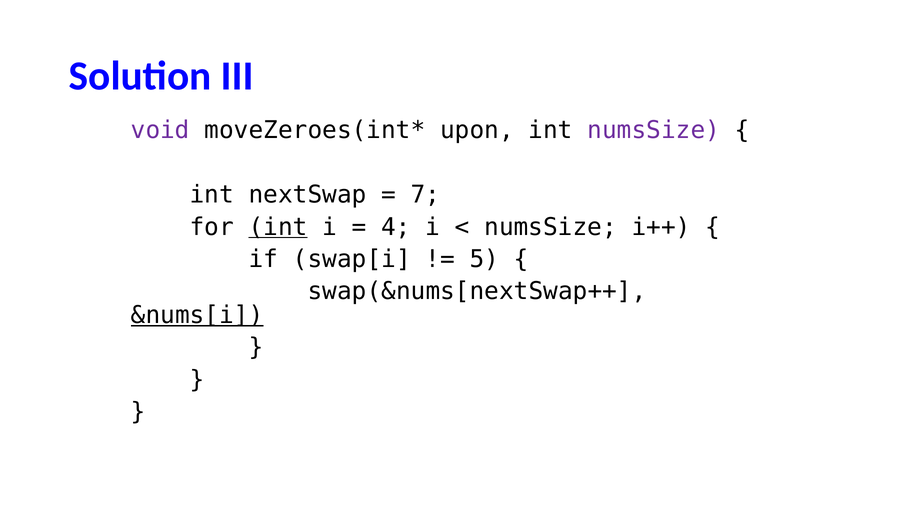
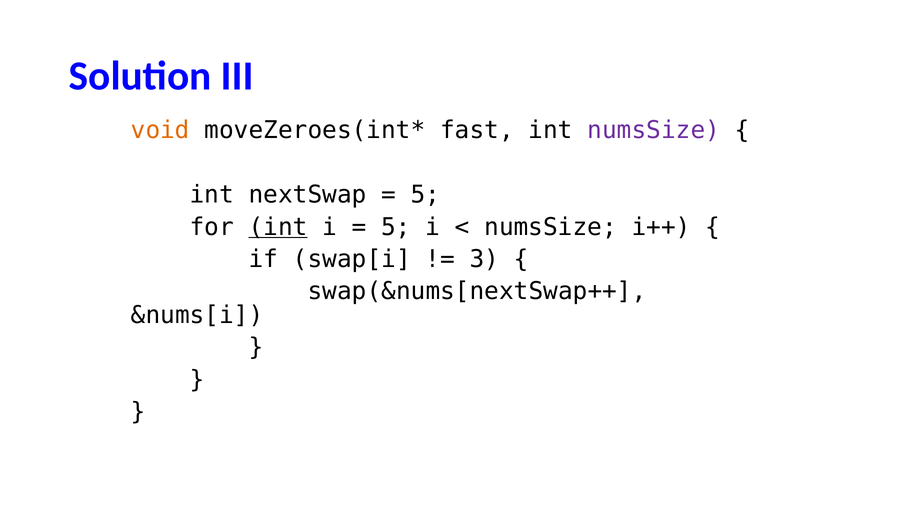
void colour: purple -> orange
upon: upon -> fast
7 at (425, 195): 7 -> 5
4 at (396, 227): 4 -> 5
5: 5 -> 3
&nums[i underline: present -> none
